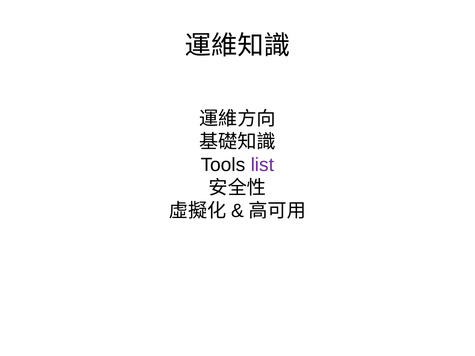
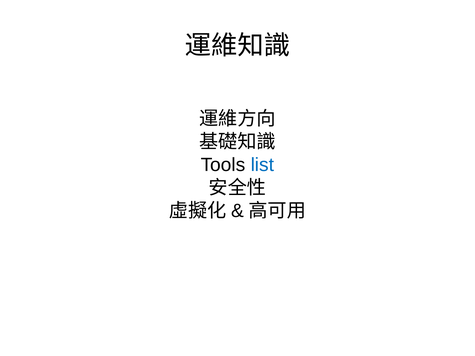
list colour: purple -> blue
